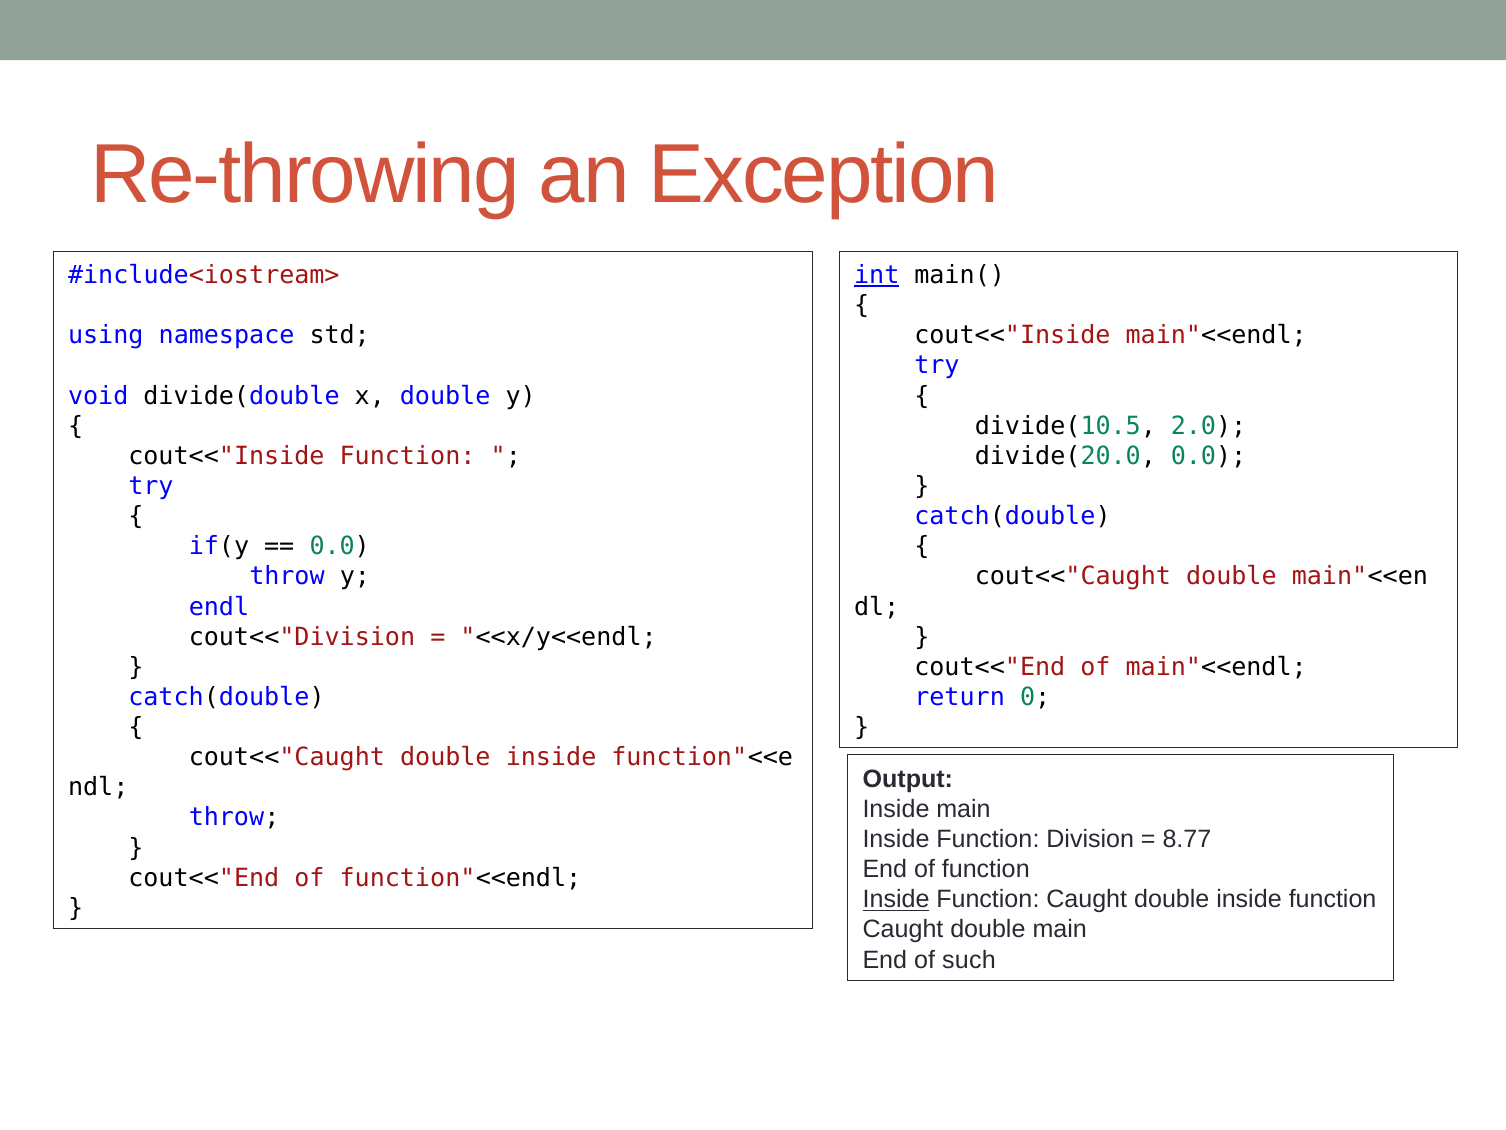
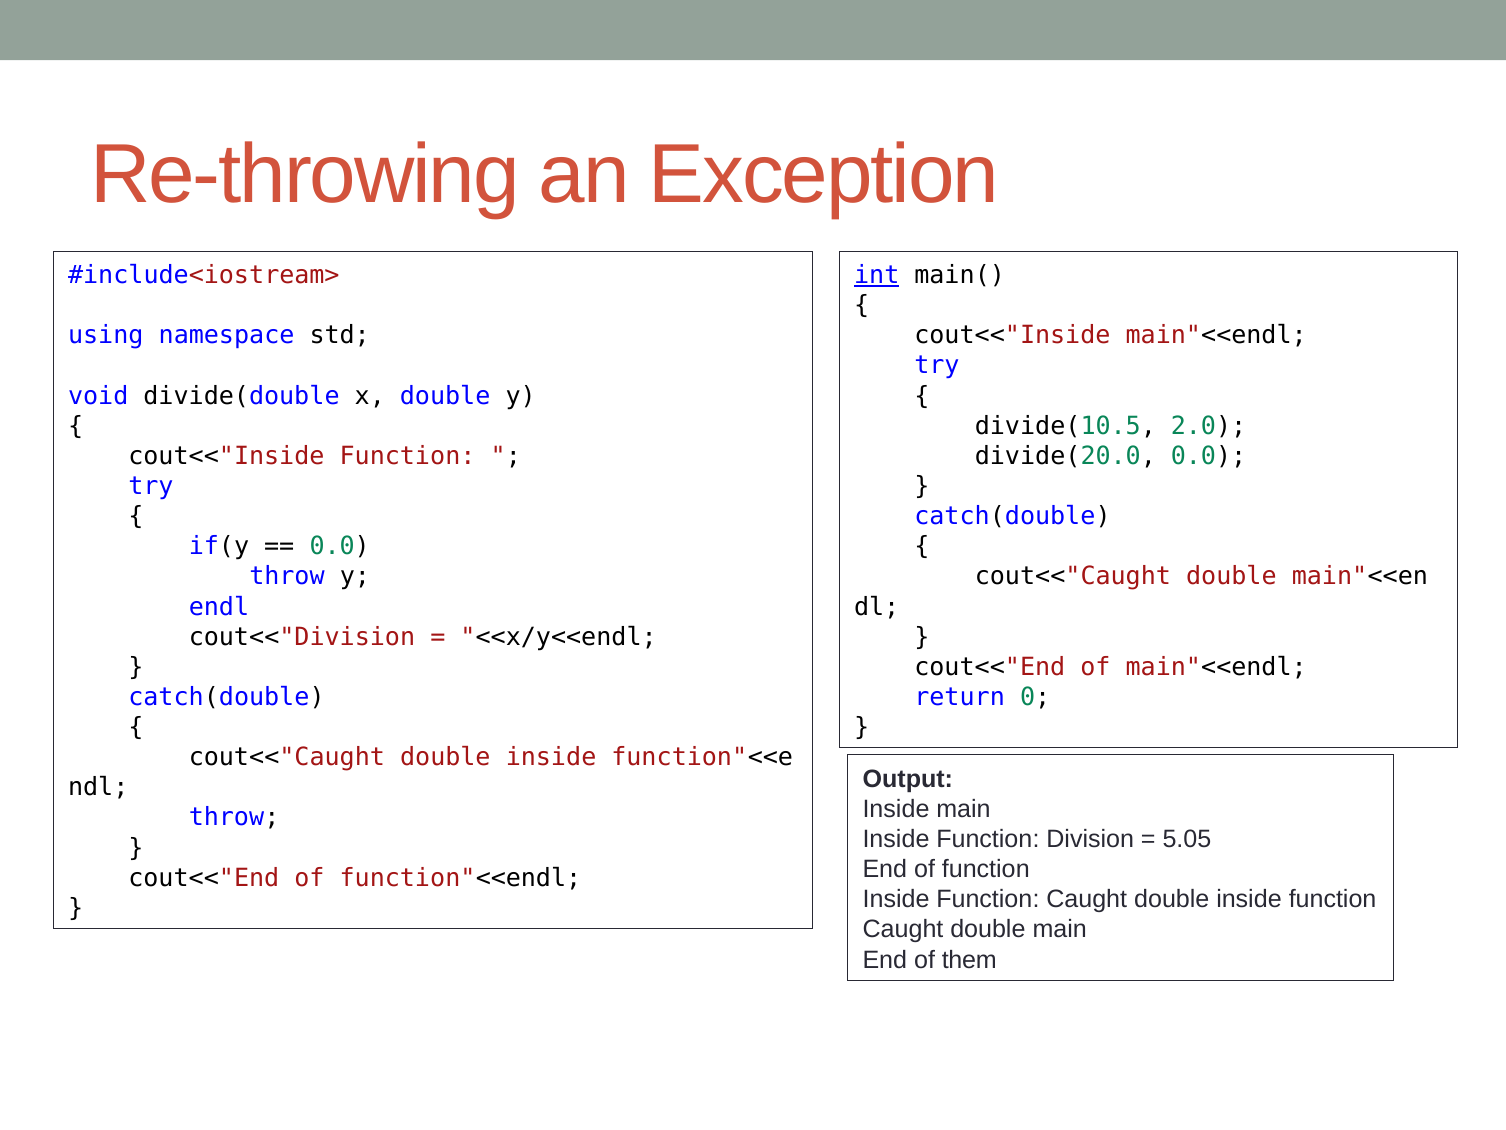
8.77: 8.77 -> 5.05
Inside at (896, 899) underline: present -> none
such: such -> them
